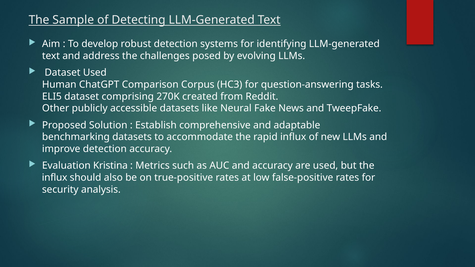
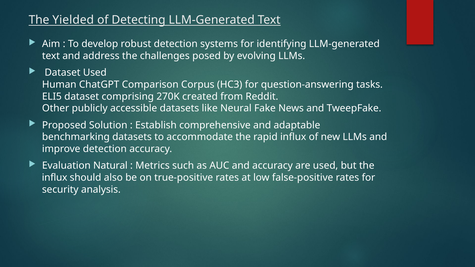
Sample: Sample -> Yielded
Kristina: Kristina -> Natural
